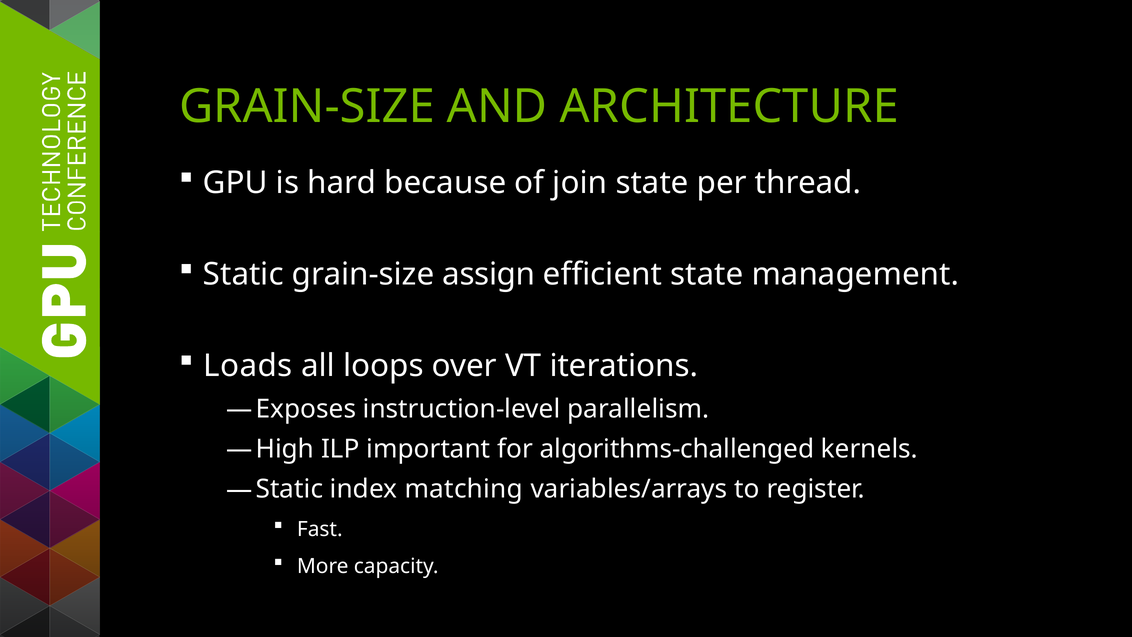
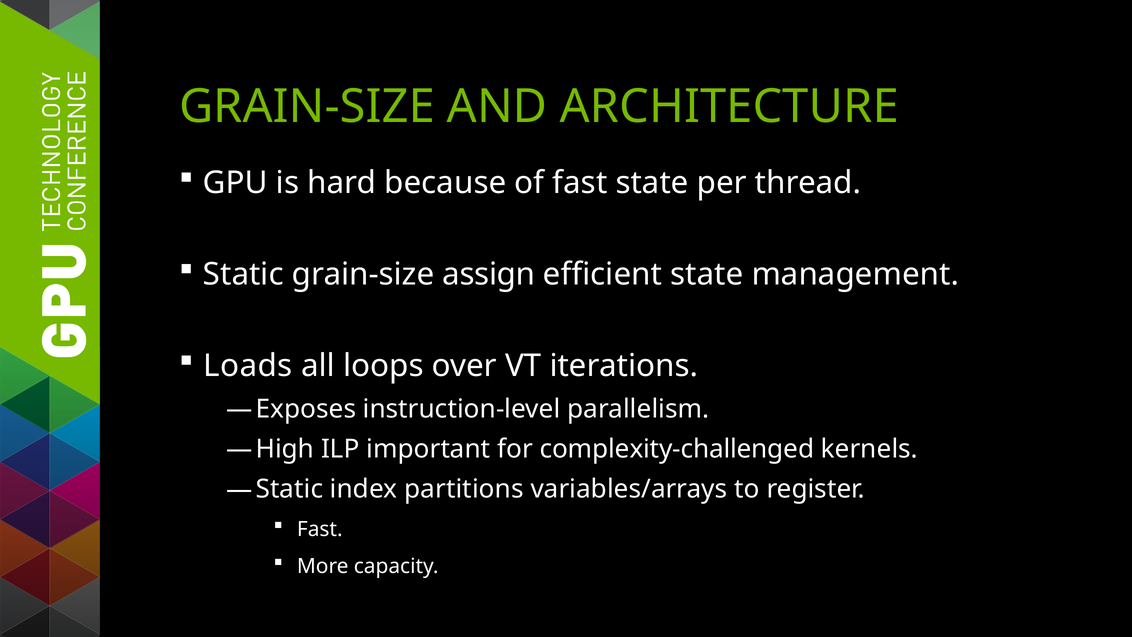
of join: join -> fast
algorithms-challenged: algorithms-challenged -> complexity-challenged
matching: matching -> partitions
